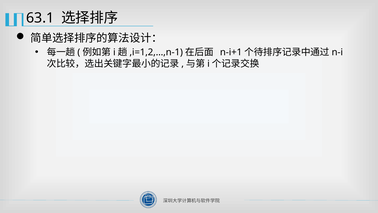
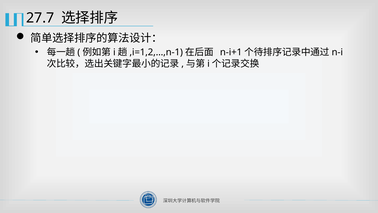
63.1: 63.1 -> 27.7
